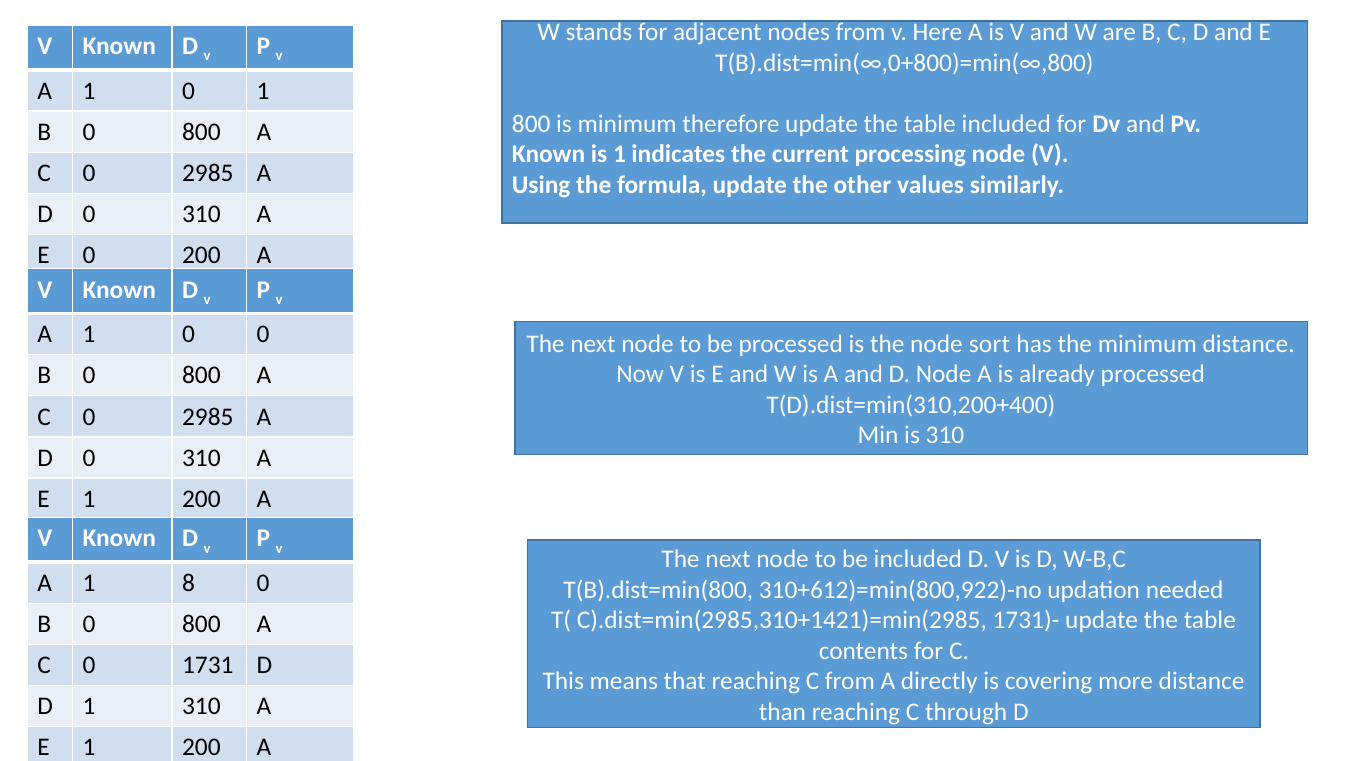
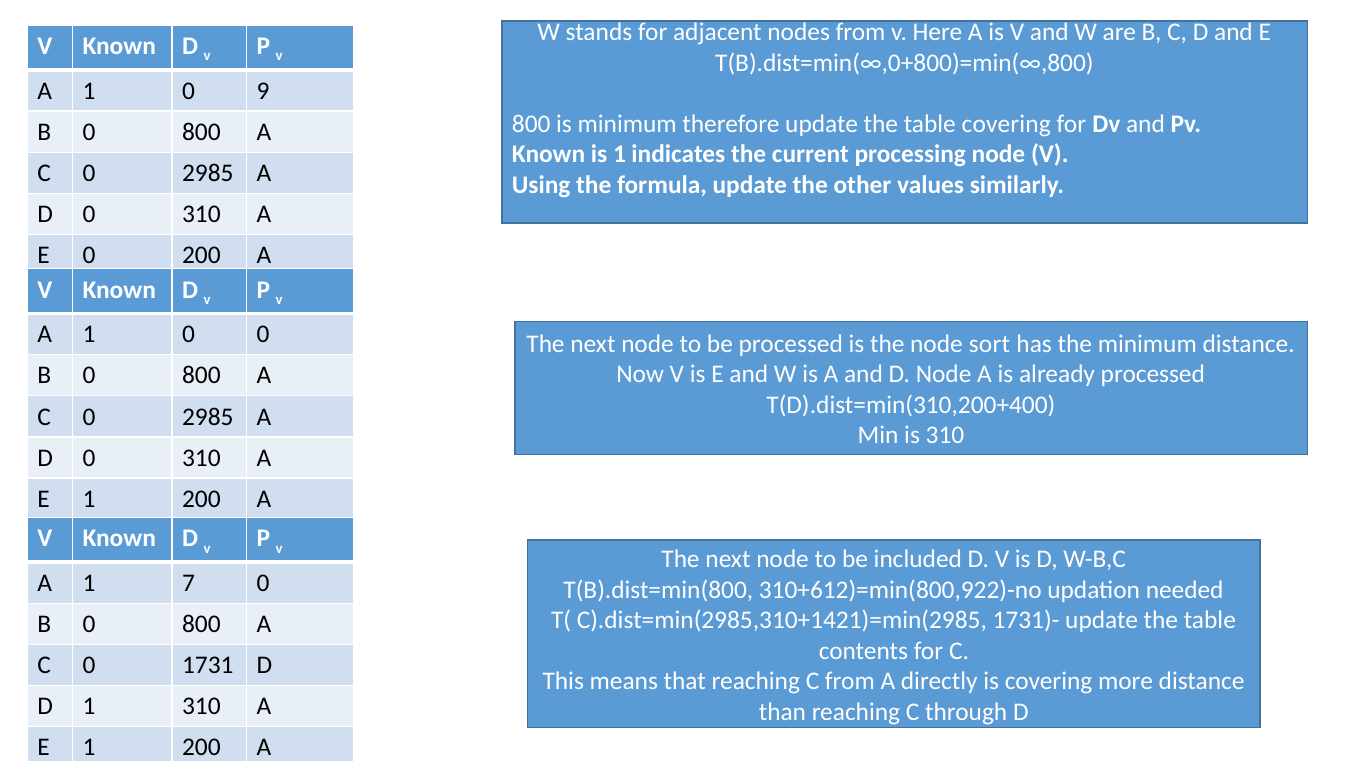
0 1: 1 -> 9
table included: included -> covering
8: 8 -> 7
